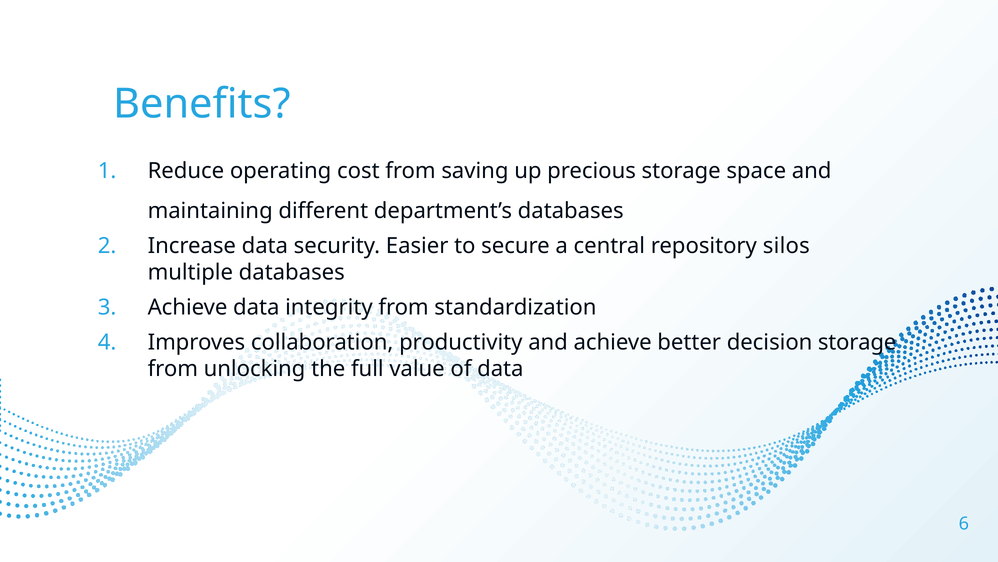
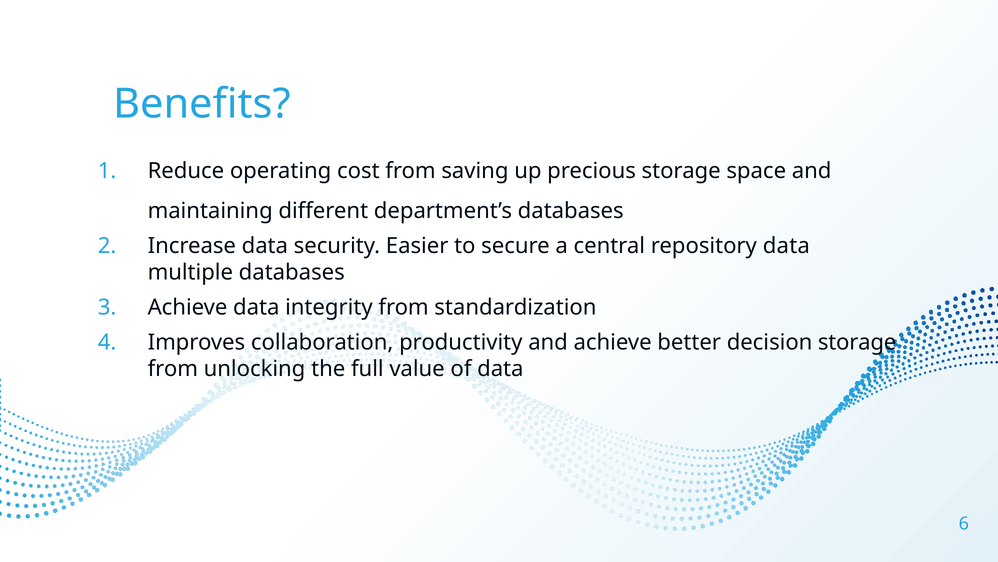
repository silos: silos -> data
